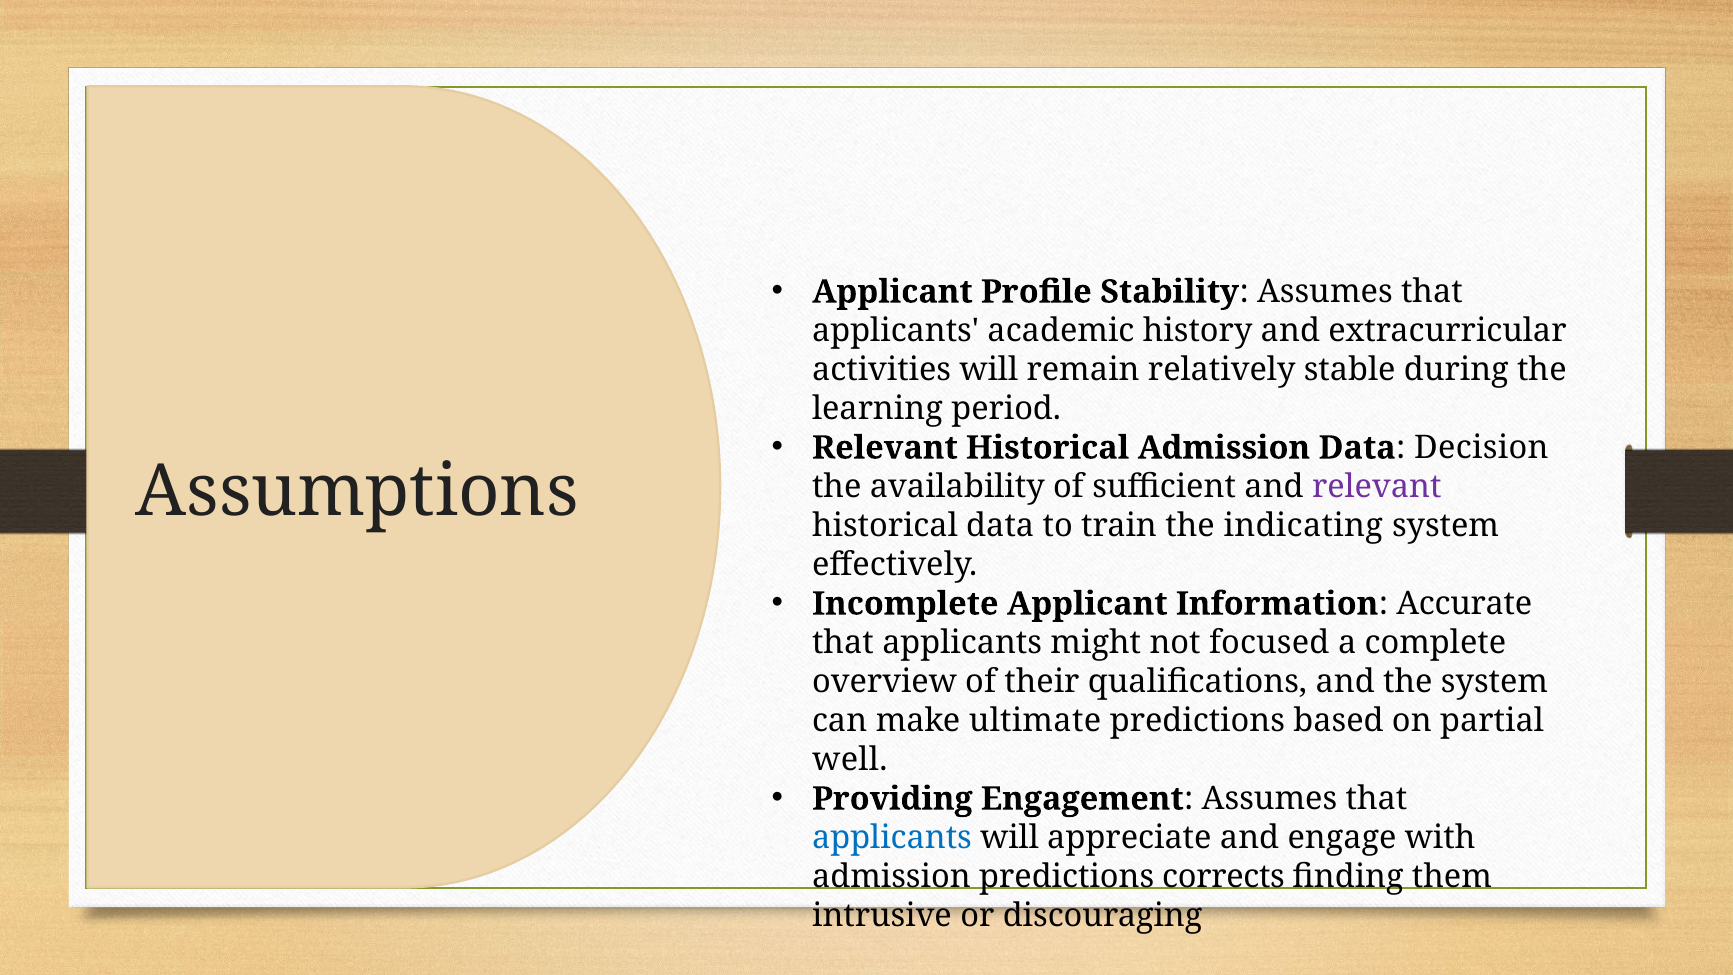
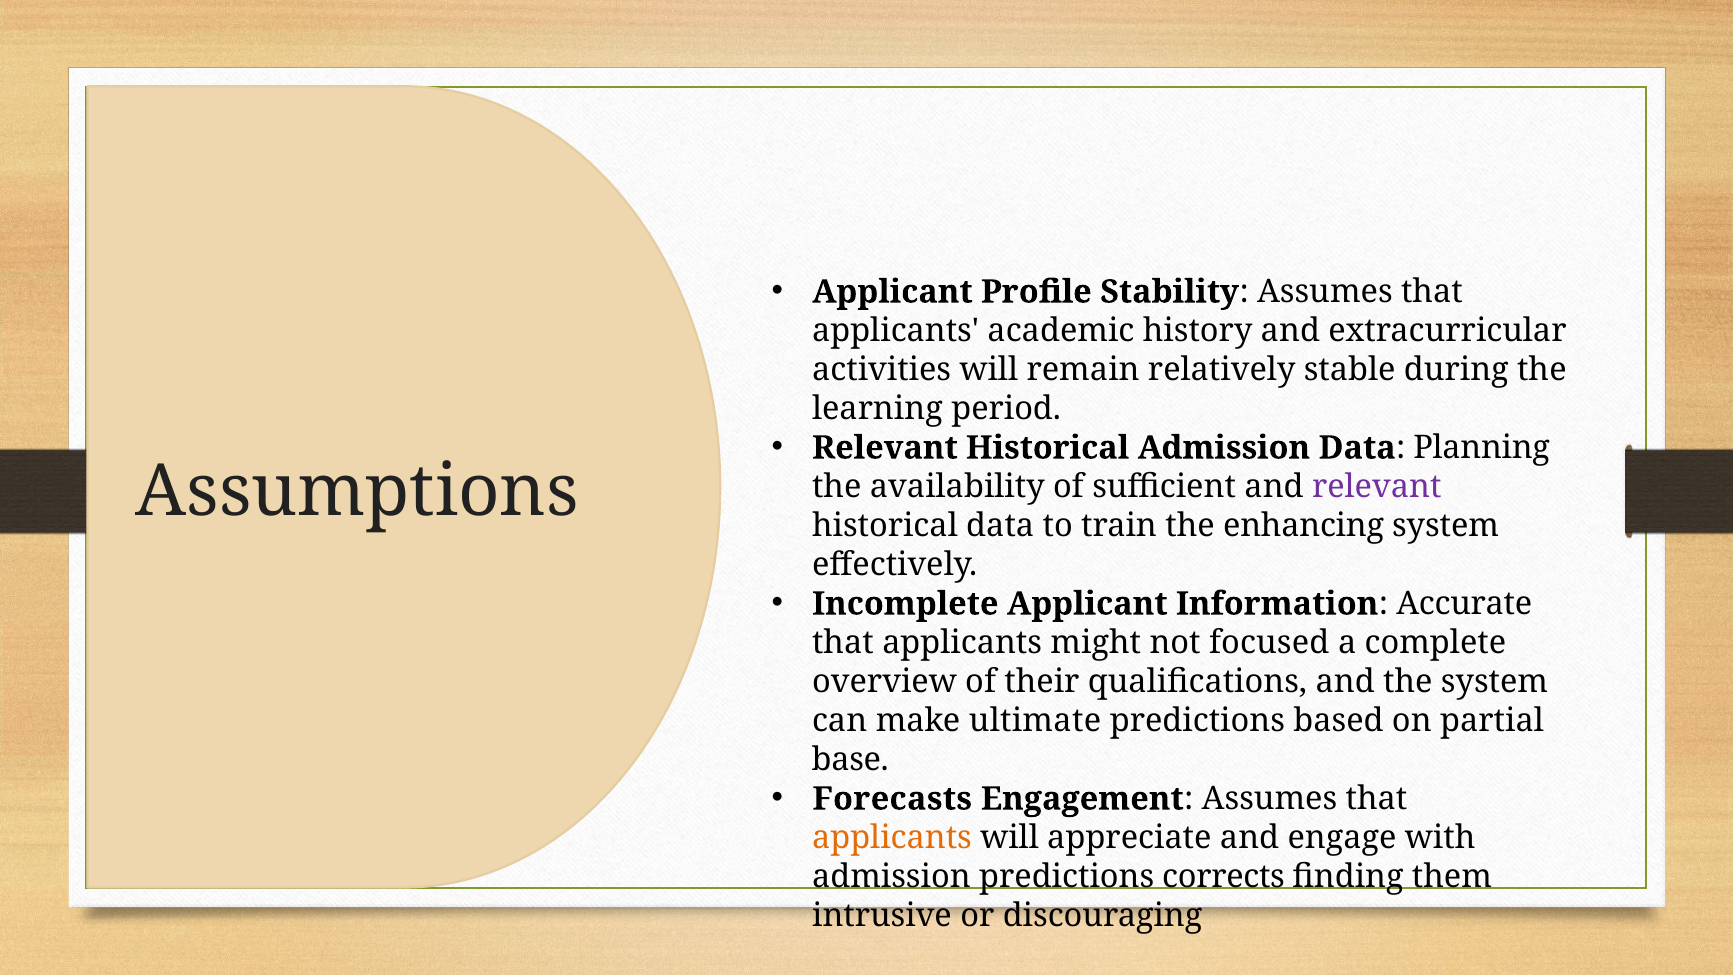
Decision: Decision -> Planning
indicating: indicating -> enhancing
well: well -> base
Providing: Providing -> Forecasts
applicants at (892, 838) colour: blue -> orange
